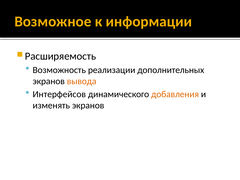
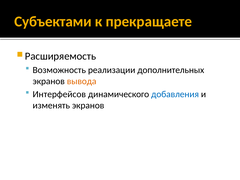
Возможное: Возможное -> Субъектами
информации: информации -> прекращаете
добавления colour: orange -> blue
